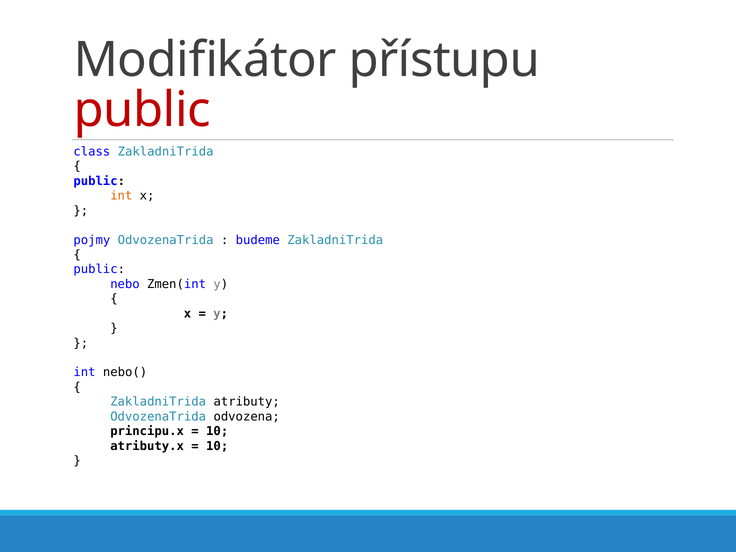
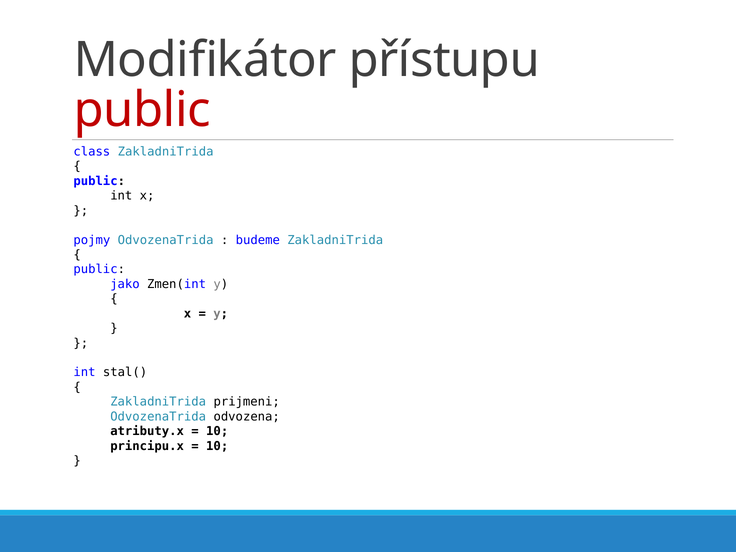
int at (121, 196) colour: orange -> black
nebo: nebo -> jako
nebo(: nebo( -> stal(
atributy: atributy -> prijmeni
principu.x: principu.x -> atributy.x
atributy.x: atributy.x -> principu.x
